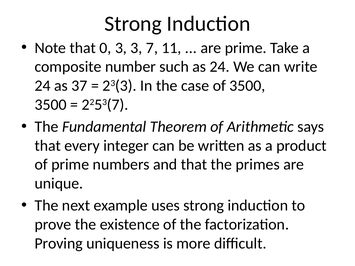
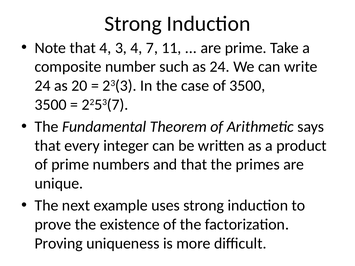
that 0: 0 -> 4
3 3: 3 -> 4
37: 37 -> 20
